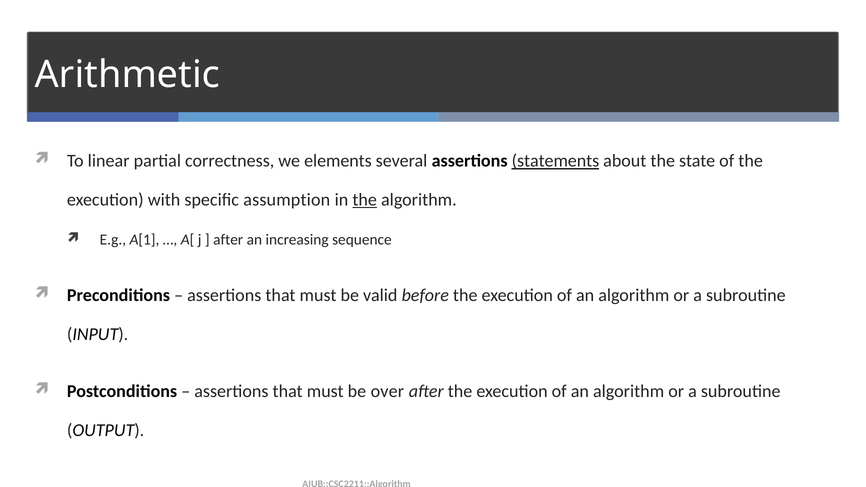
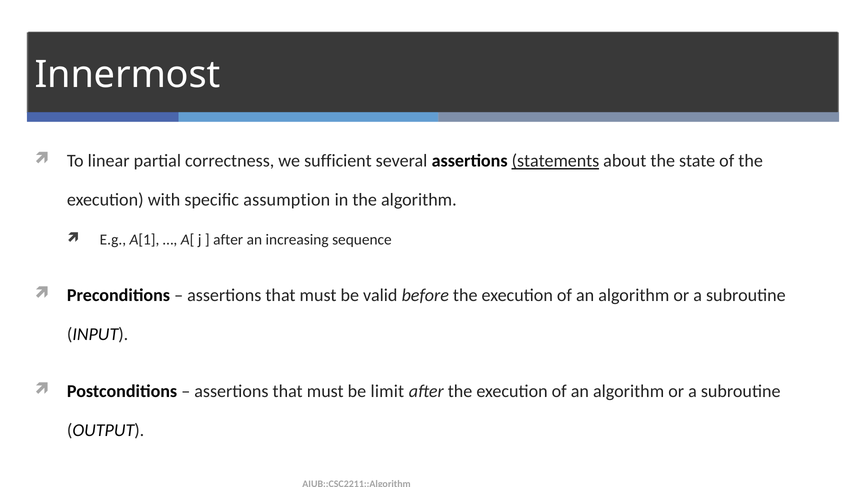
Arithmetic: Arithmetic -> Innermost
elements: elements -> sufficient
the at (365, 200) underline: present -> none
over: over -> limit
